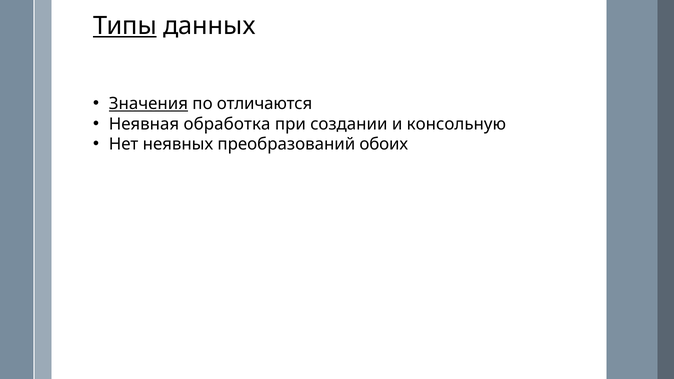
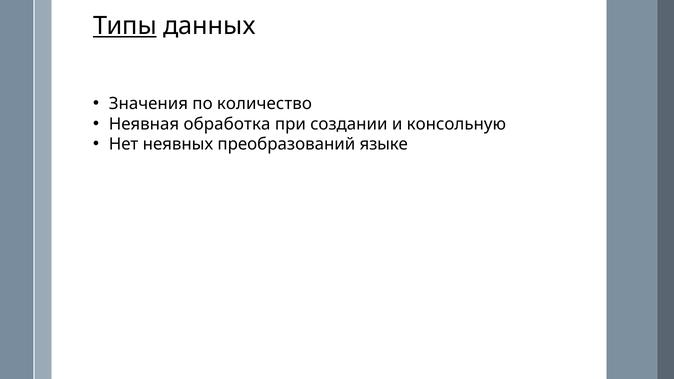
Значения underline: present -> none
отличаются: отличаются -> количество
обоих: обоих -> языке
